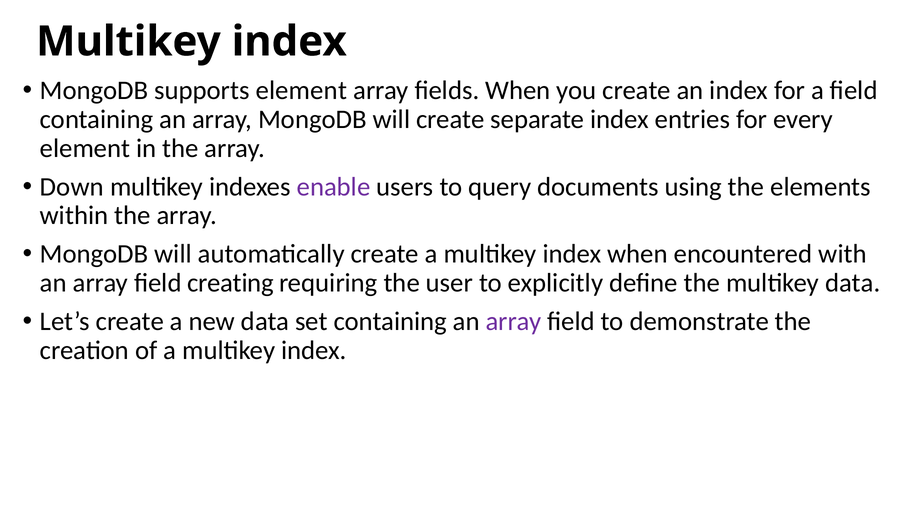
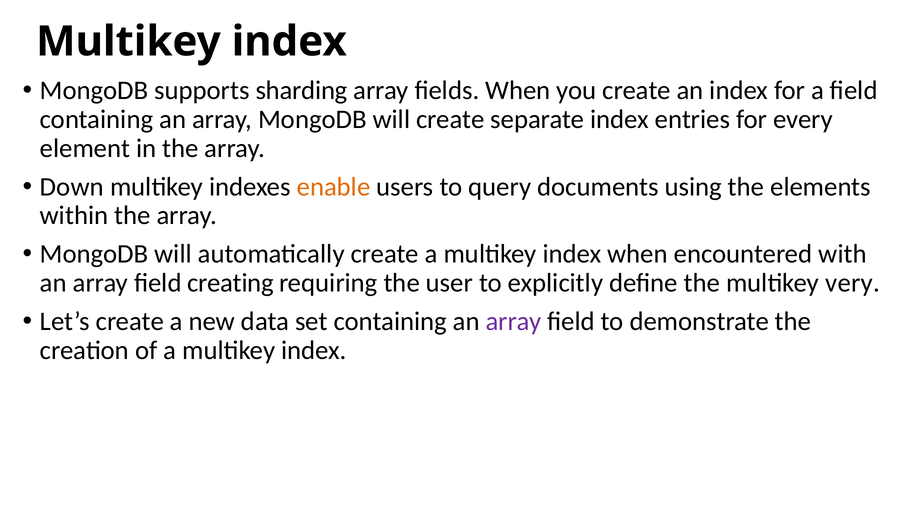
supports element: element -> sharding
enable colour: purple -> orange
multikey data: data -> very
